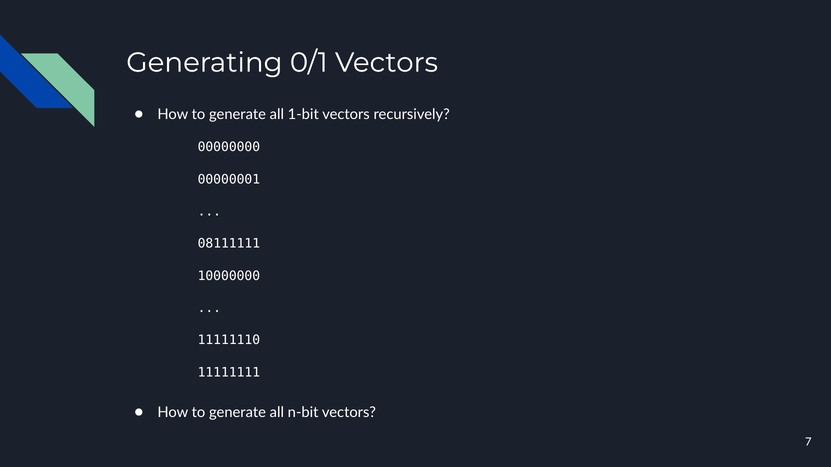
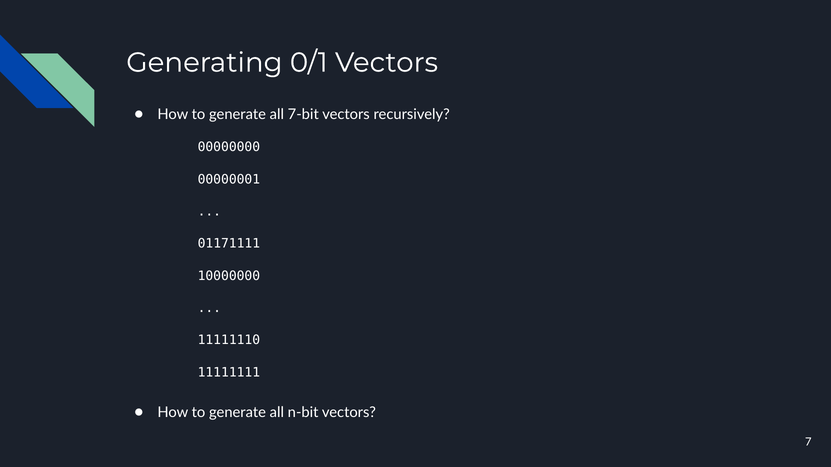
1-bit: 1-bit -> 7-bit
08111111: 08111111 -> 01171111
